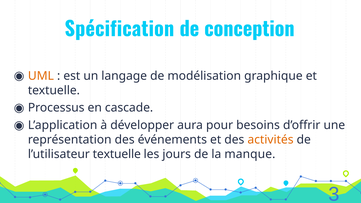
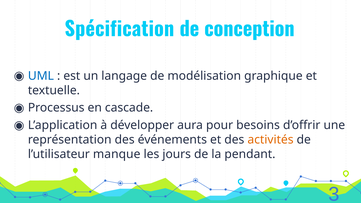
UML colour: orange -> blue
l’utilisateur textuelle: textuelle -> manque
manque: manque -> pendant
